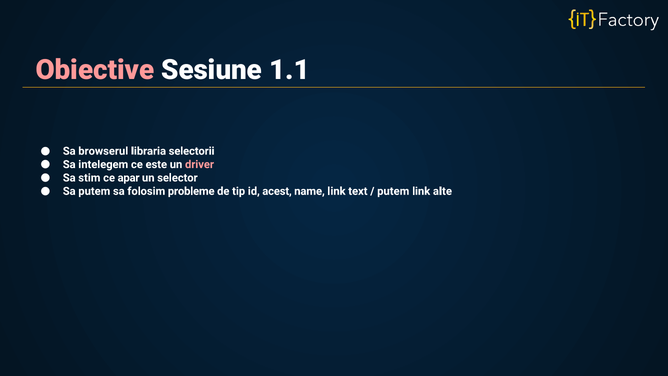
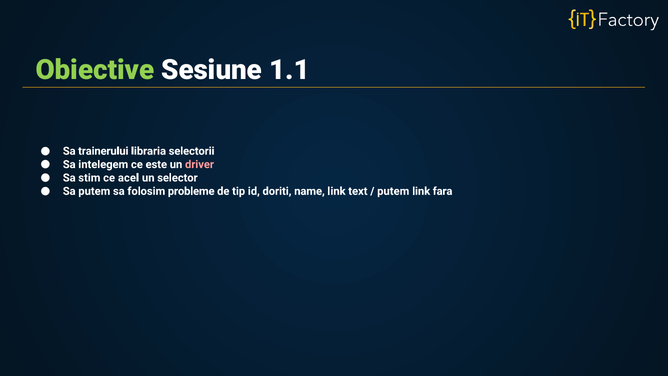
Obiective colour: pink -> light green
browserul: browserul -> trainerului
apar: apar -> acel
acest: acest -> doriti
alte: alte -> fara
